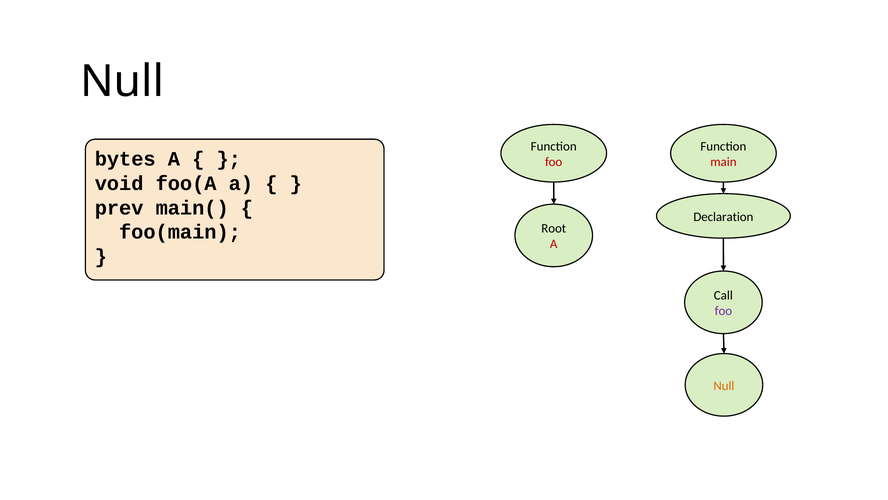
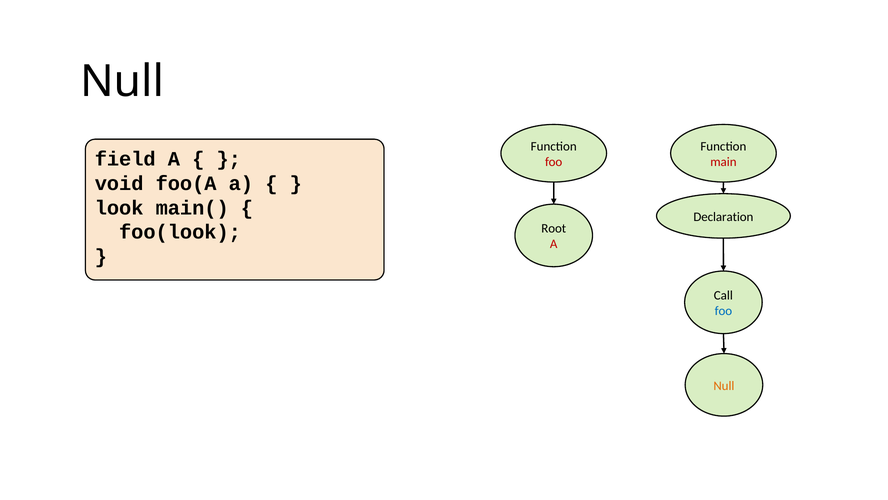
bytes: bytes -> field
prev: prev -> look
foo(main: foo(main -> foo(look
foo at (723, 311) colour: purple -> blue
